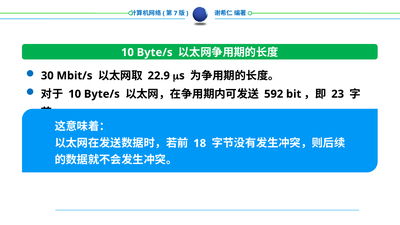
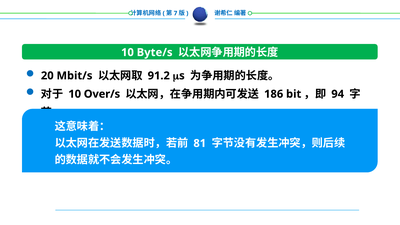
30: 30 -> 20
22.9: 22.9 -> 91.2
Byte/s at (102, 94): Byte/s -> Over/s
592: 592 -> 186
23: 23 -> 94
18: 18 -> 81
